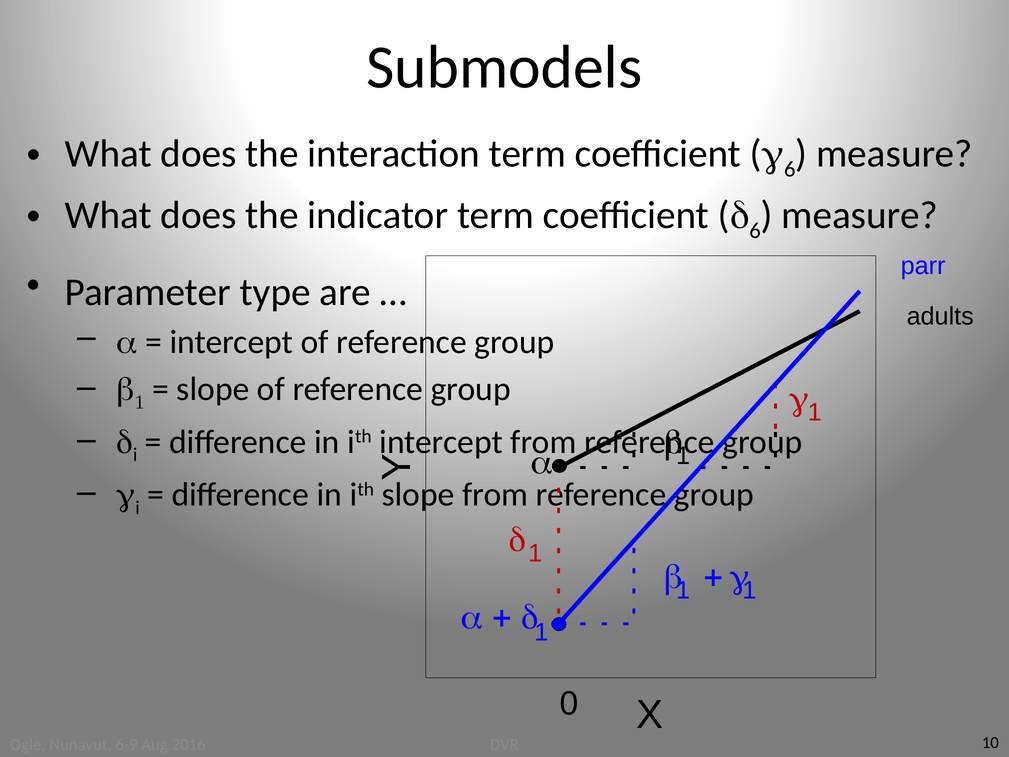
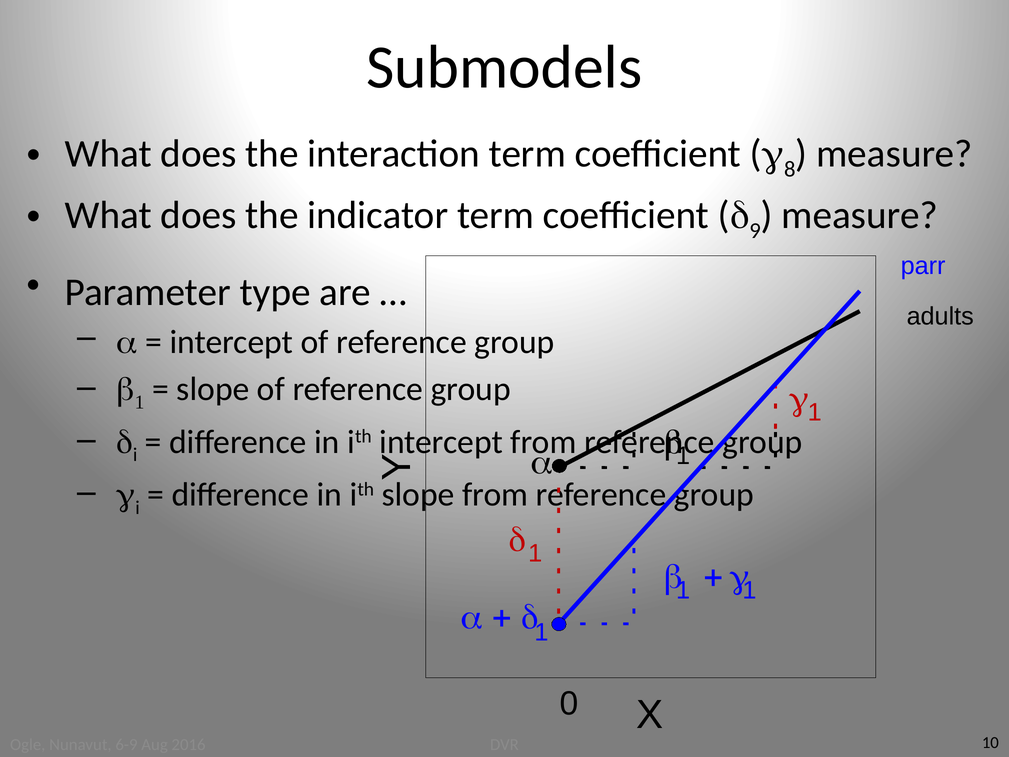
g 6: 6 -> 8
d 6: 6 -> 9
